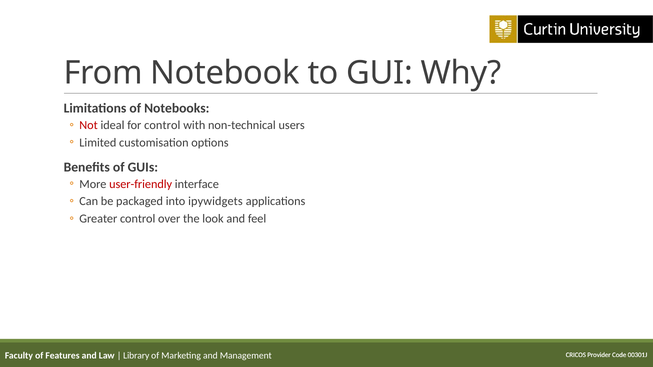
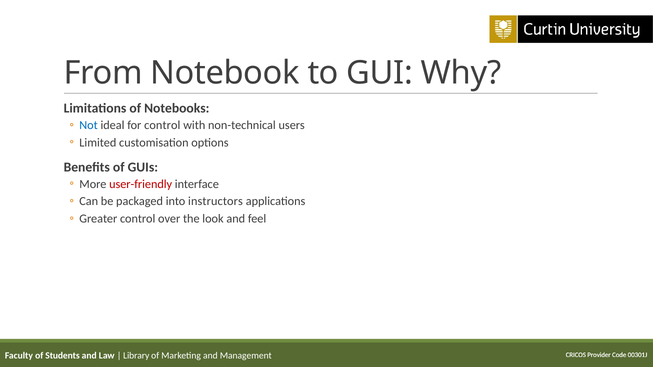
Not colour: red -> blue
ipywidgets: ipywidgets -> instructors
Features: Features -> Students
